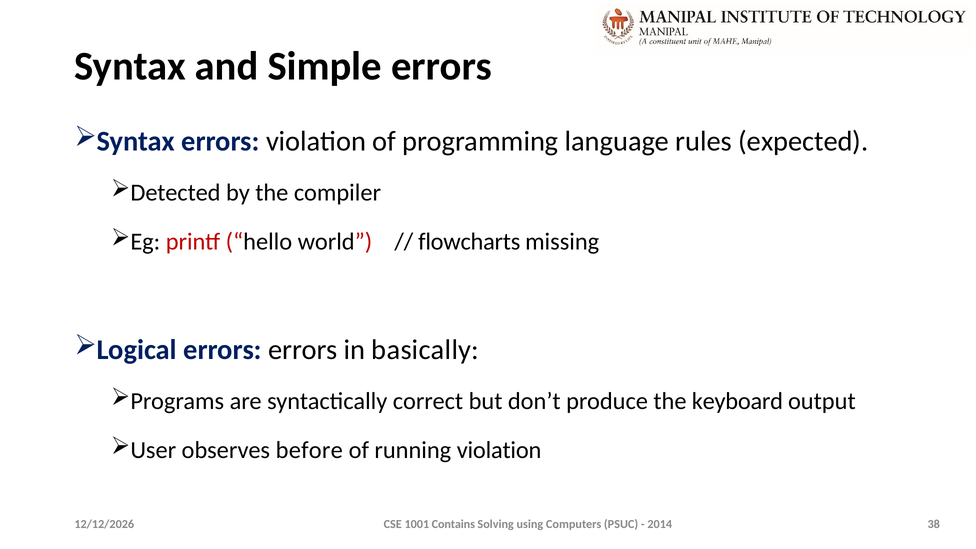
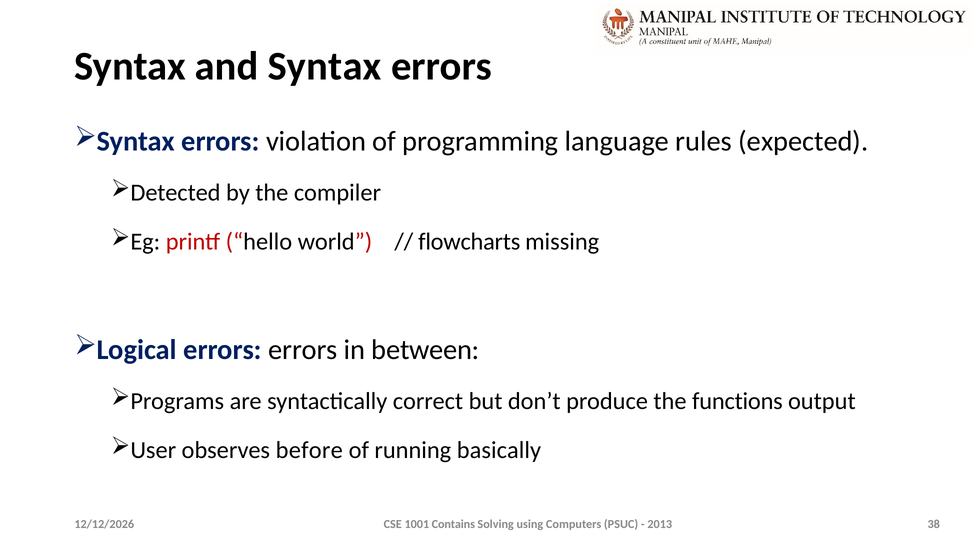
and Simple: Simple -> Syntax
basically: basically -> between
keyboard: keyboard -> functions
running violation: violation -> basically
2014: 2014 -> 2013
